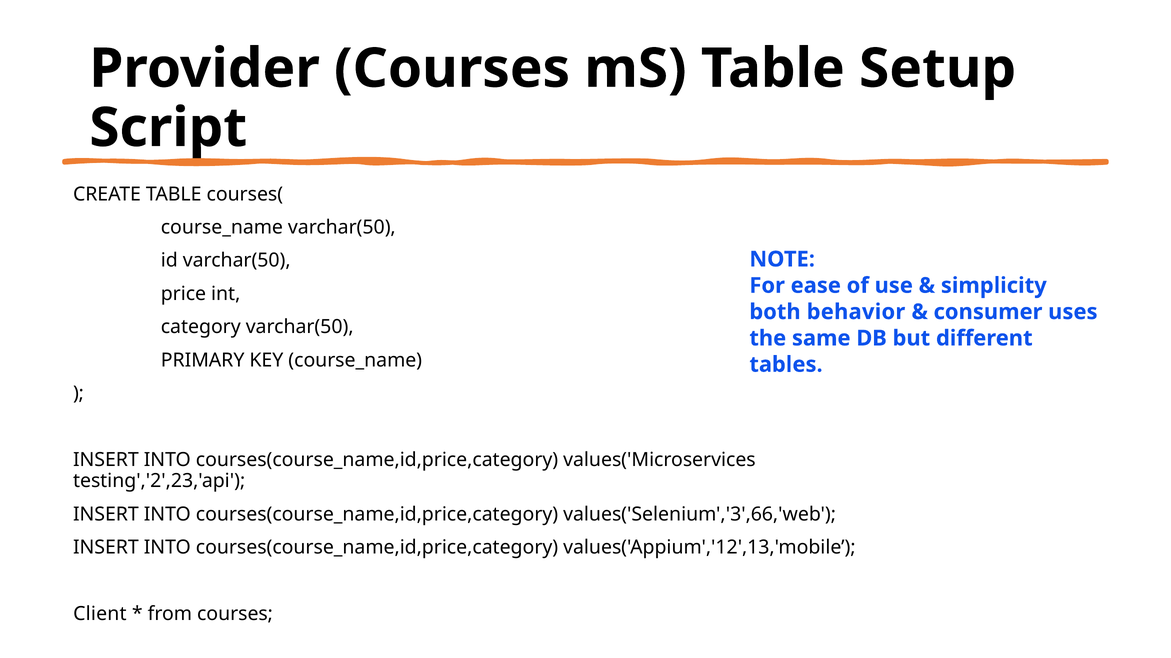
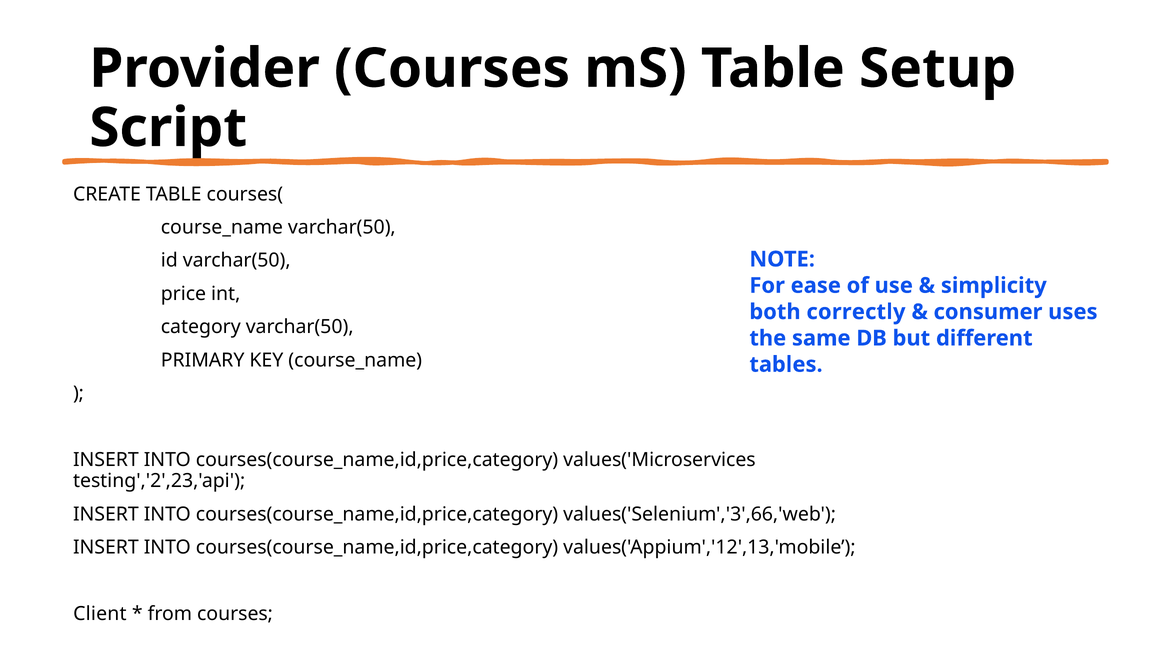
behavior: behavior -> correctly
